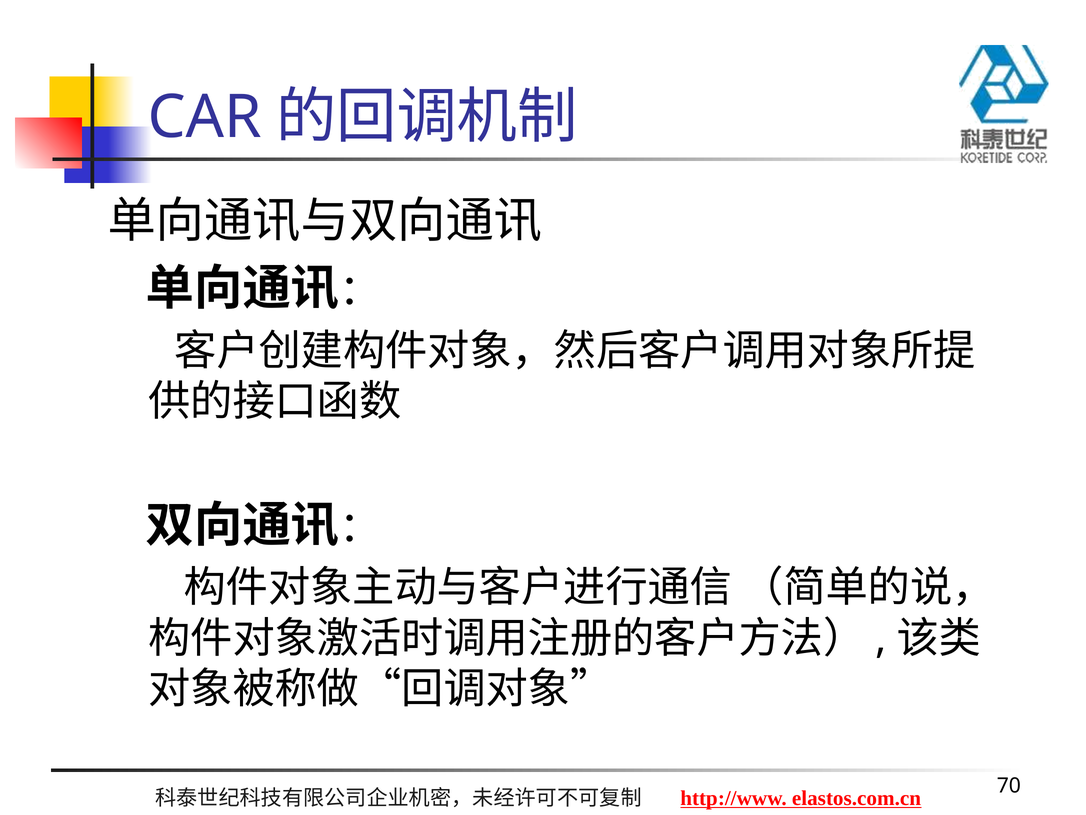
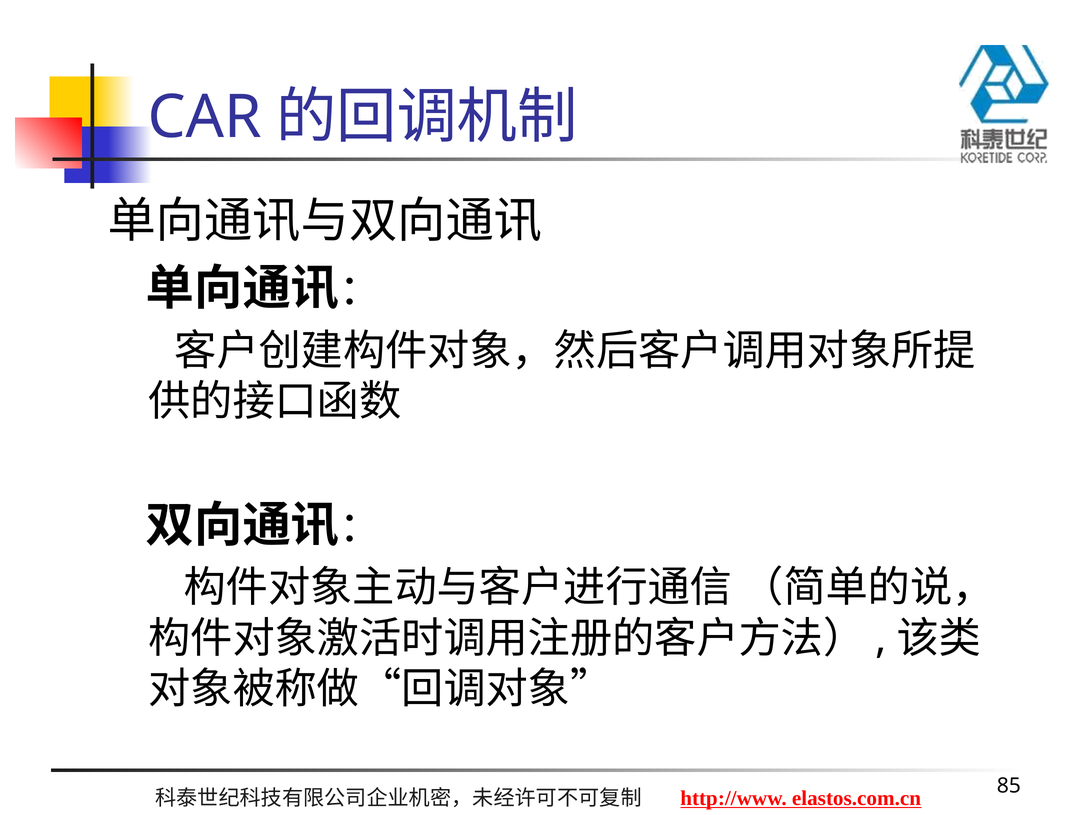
70: 70 -> 85
